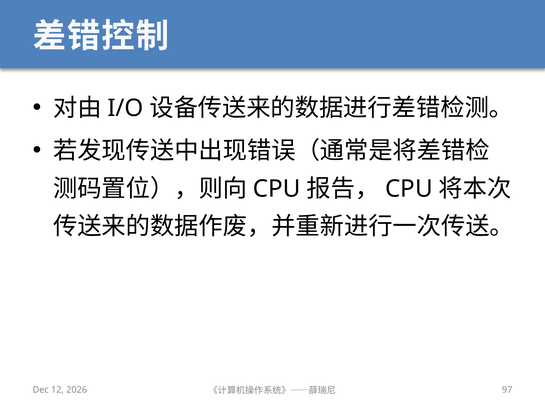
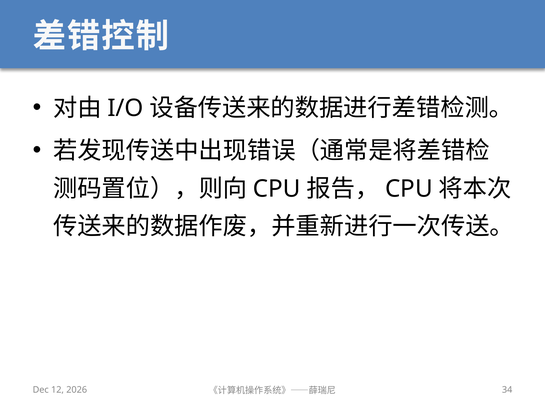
97: 97 -> 34
